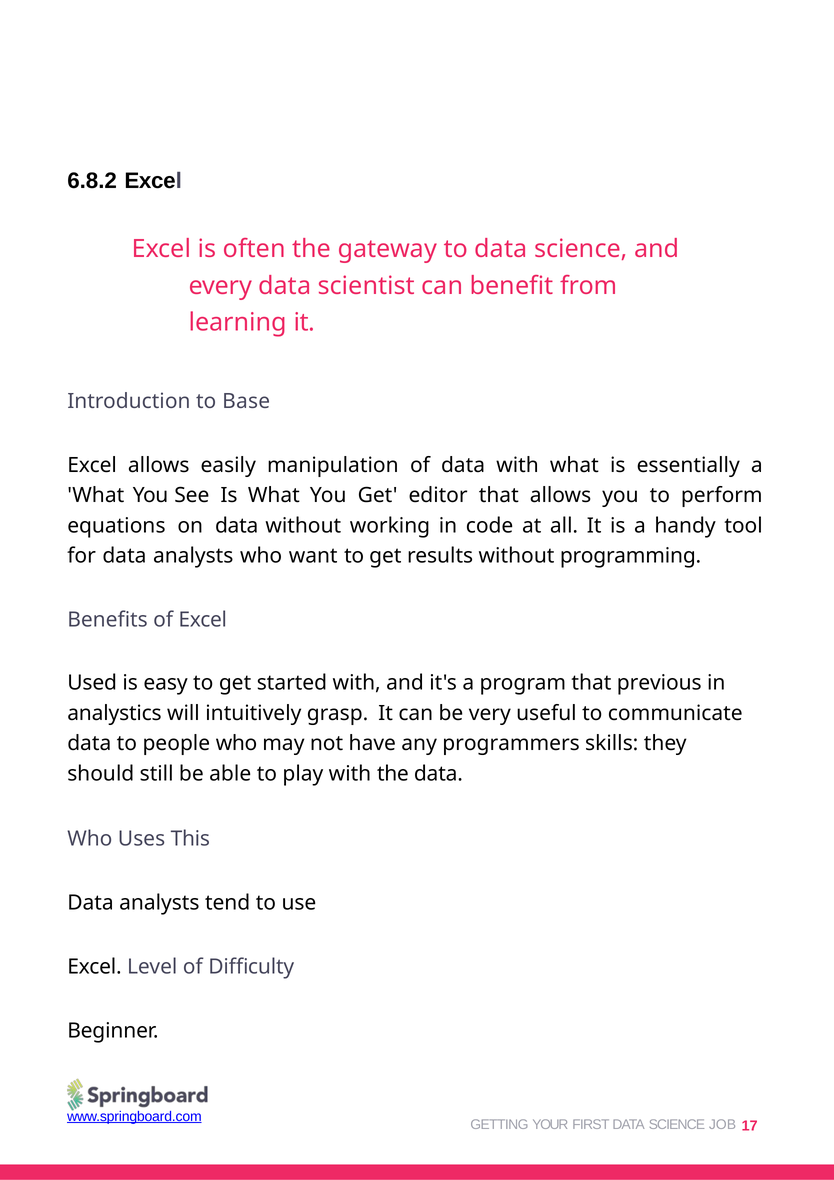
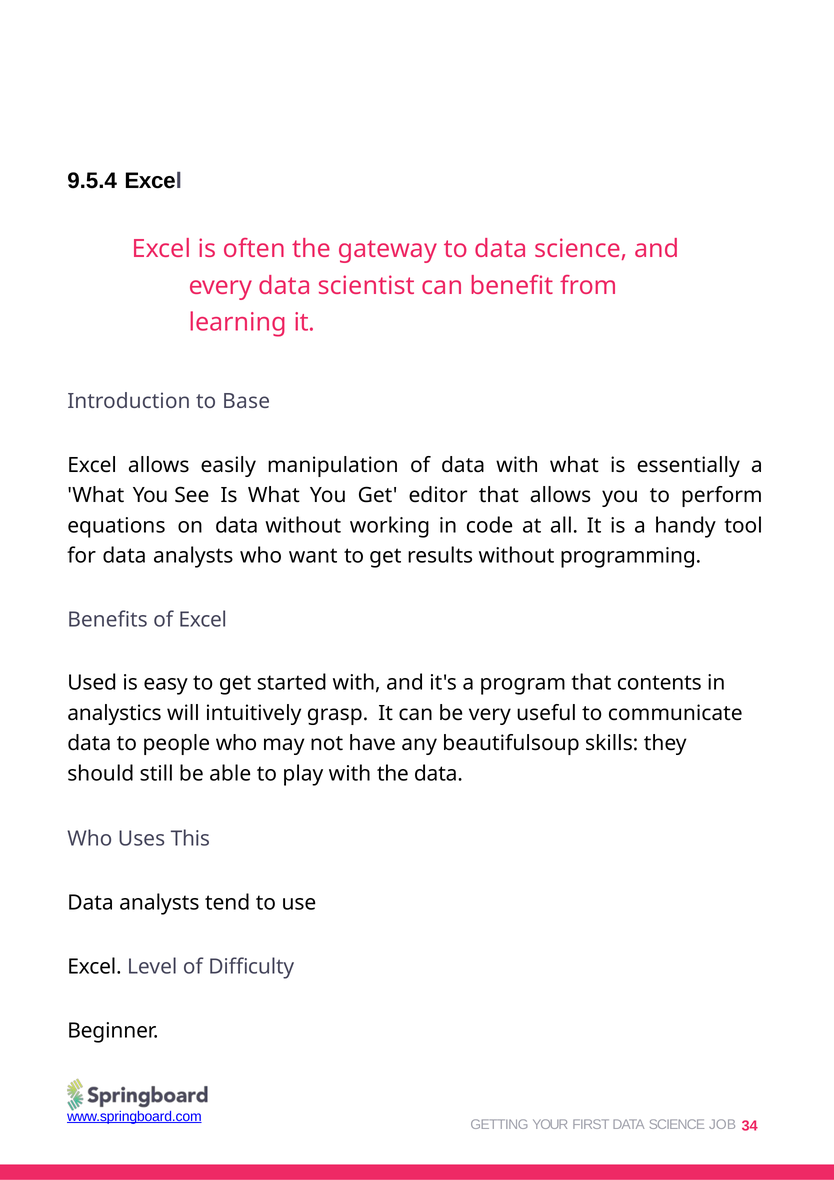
6.8.2: 6.8.2 -> 9.5.4
previous: previous -> contents
programmers: programmers -> beautifulsoup
17: 17 -> 34
